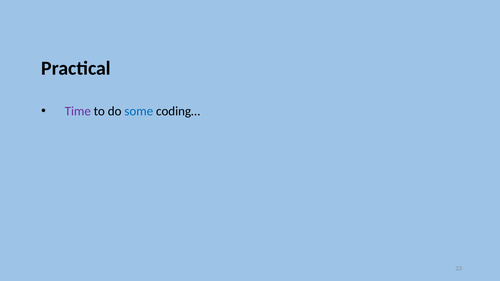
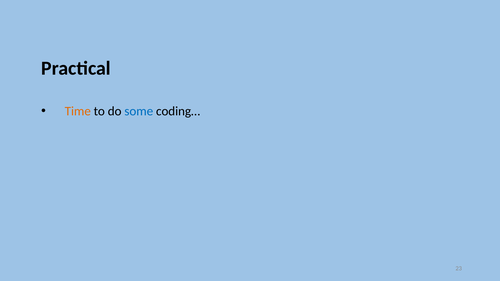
Time colour: purple -> orange
